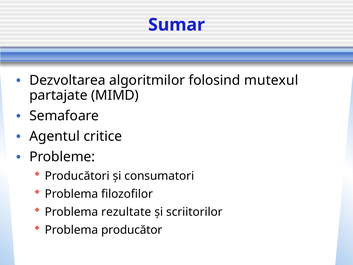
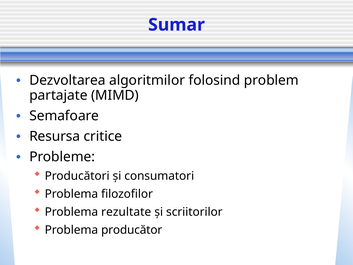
mutexul: mutexul -> problem
Agentul: Agentul -> Resursa
